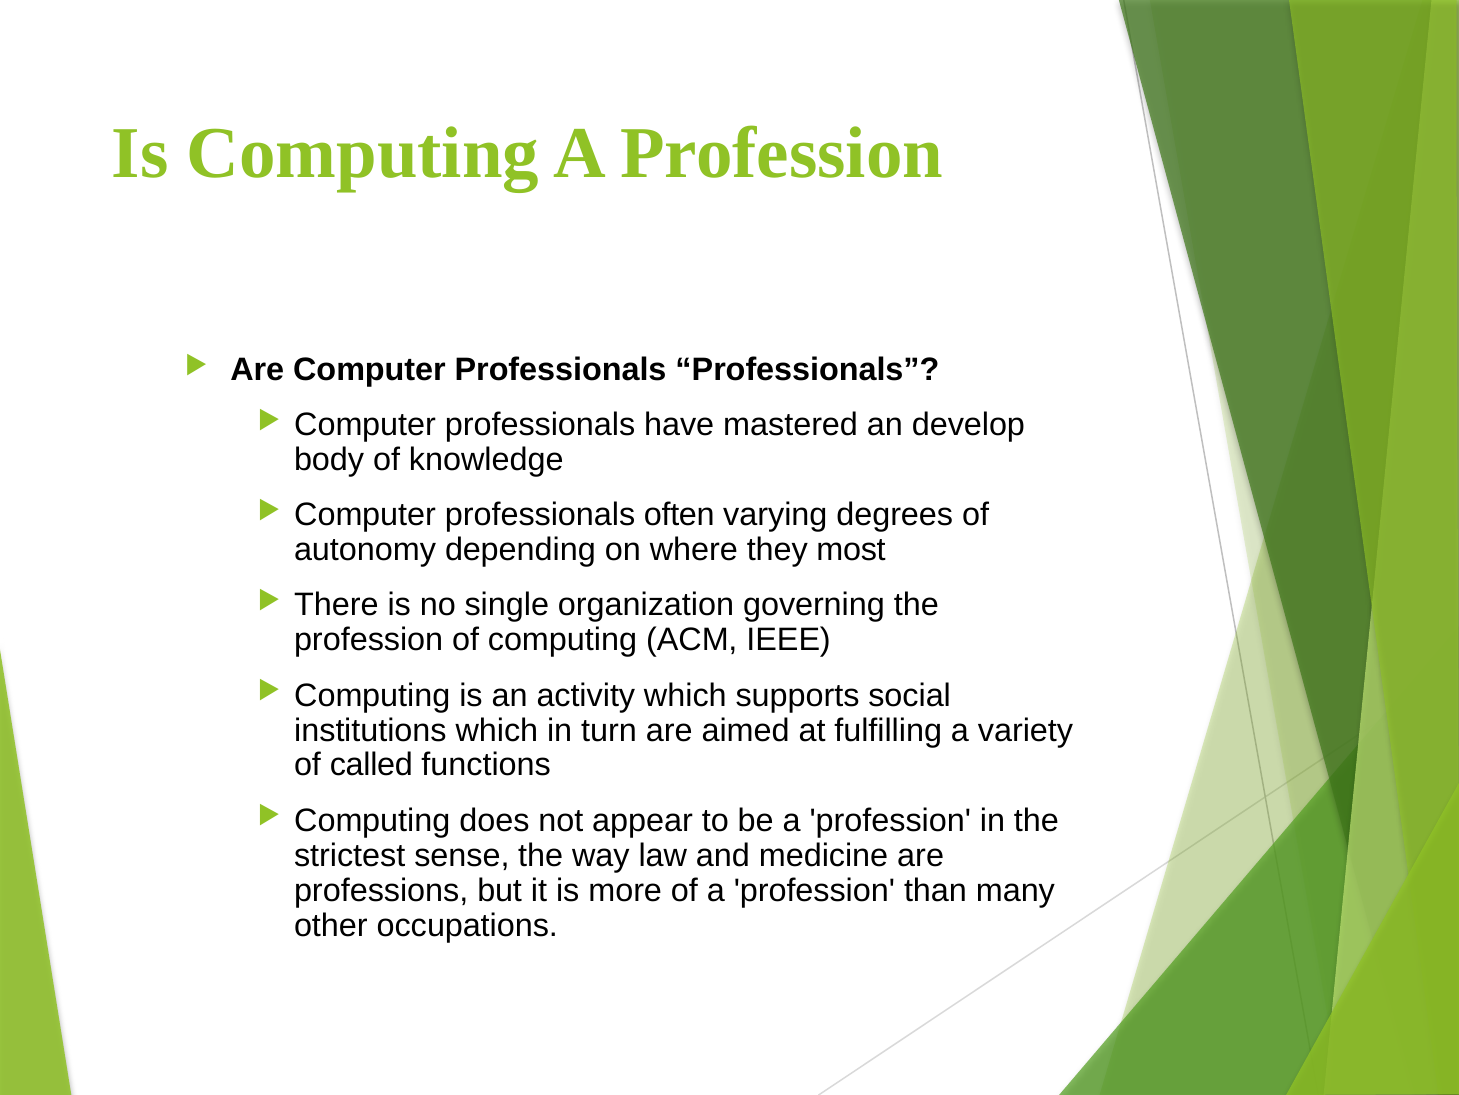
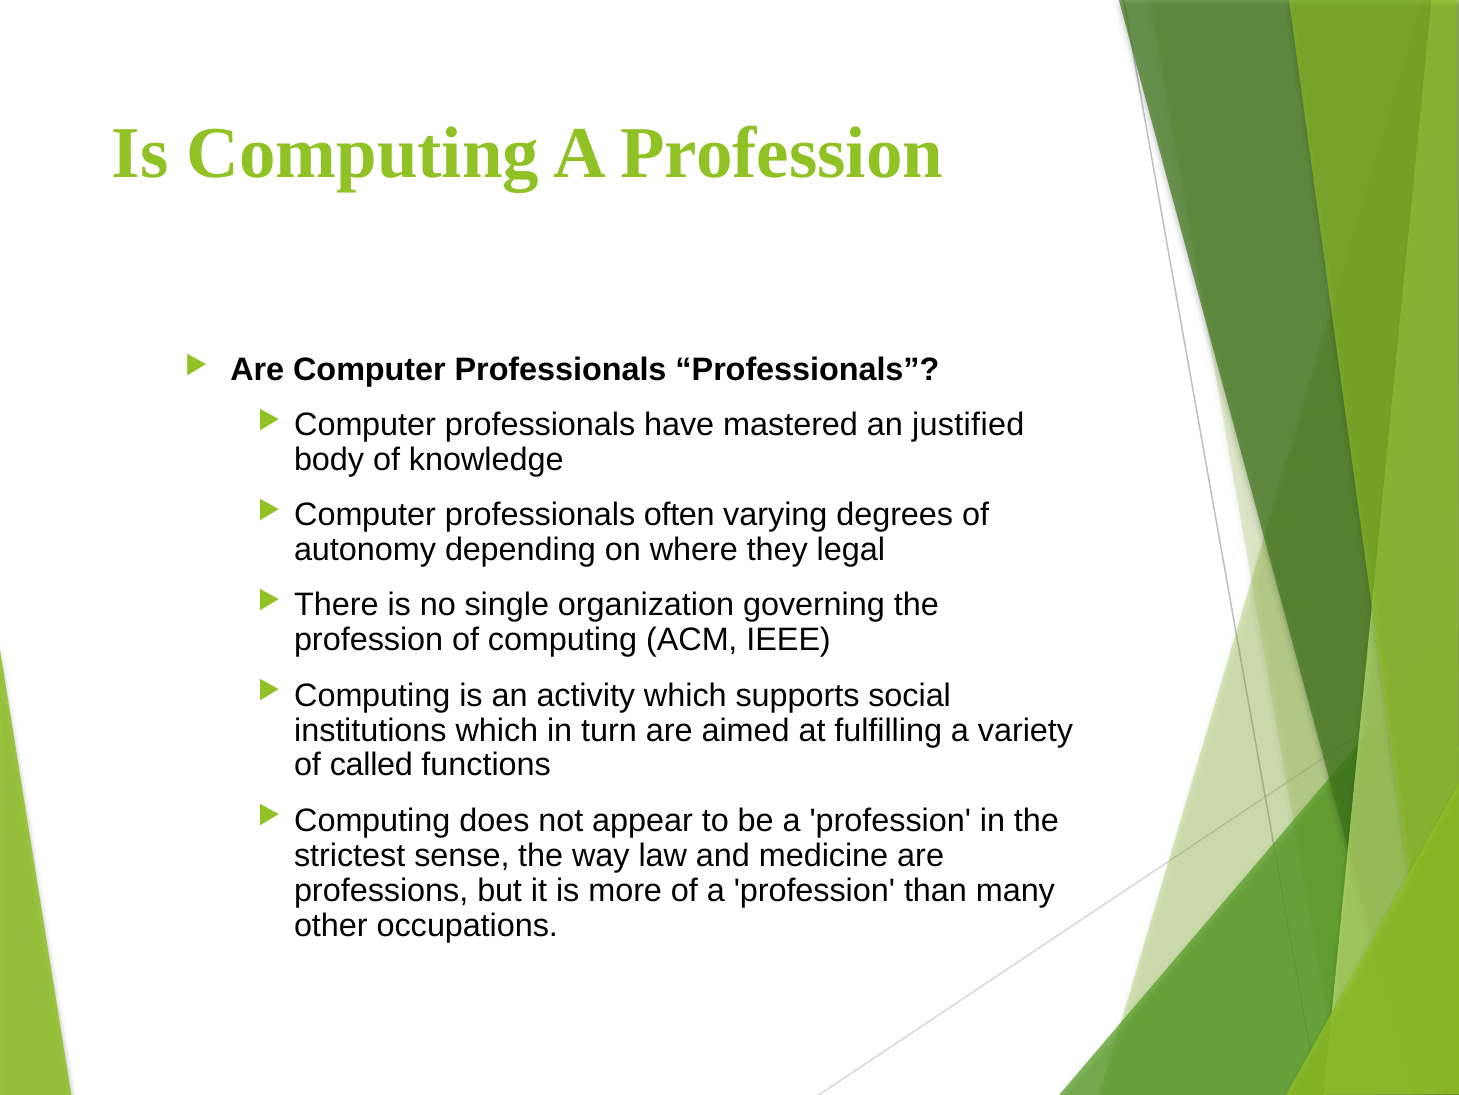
develop: develop -> justified
most: most -> legal
